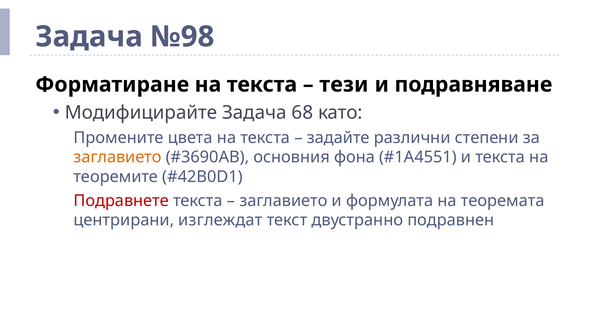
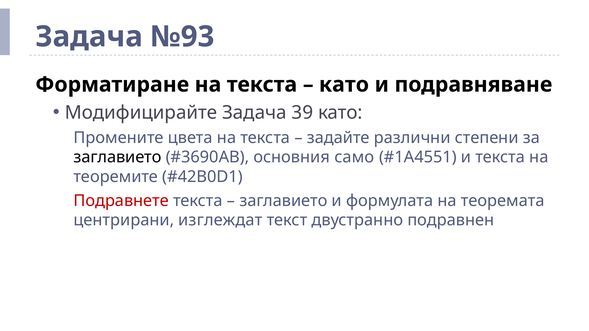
№98: №98 -> №93
тези at (344, 85): тези -> като
68: 68 -> 39
заглавието at (118, 157) colour: orange -> black
фона: фона -> само
